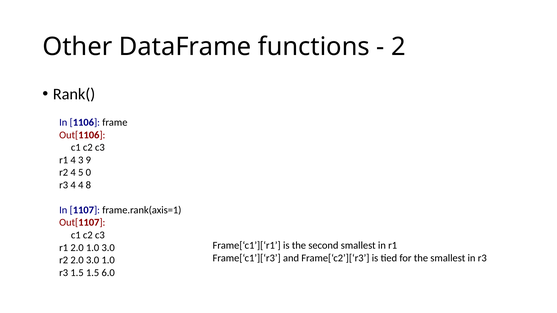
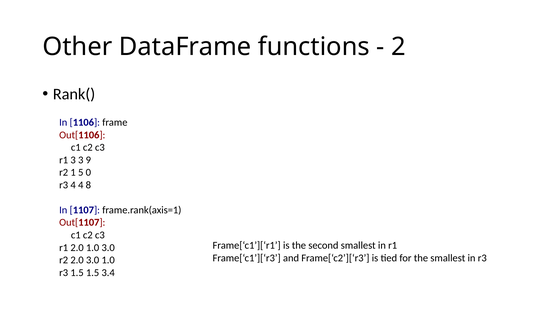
r1 4: 4 -> 3
r2 4: 4 -> 1
6.0: 6.0 -> 3.4
